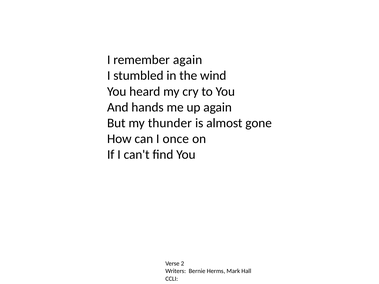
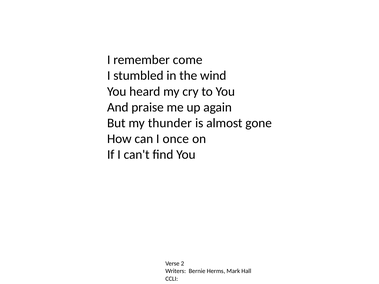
remember again: again -> come
hands: hands -> praise
